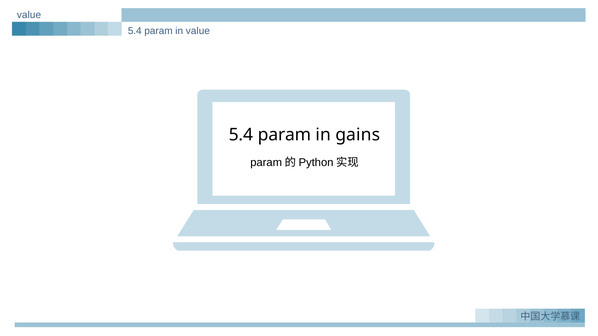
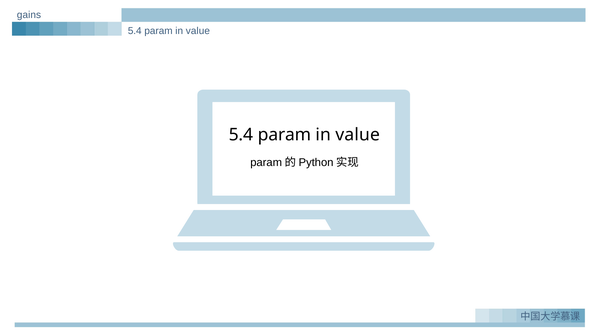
value at (29, 15): value -> gains
gains at (358, 135): gains -> value
